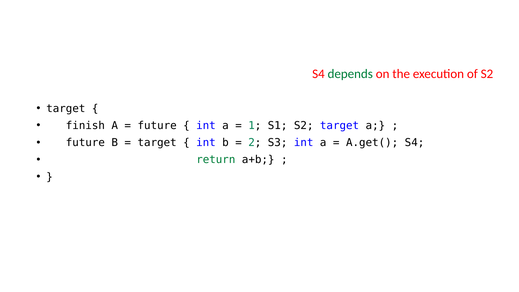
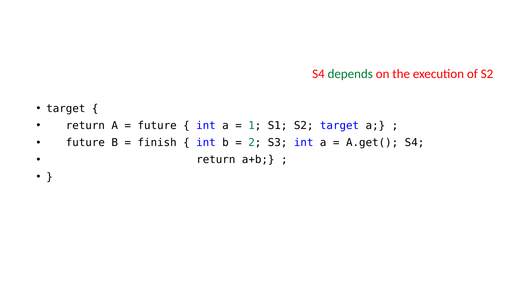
finish at (85, 126): finish -> return
target at (157, 143): target -> finish
return at (216, 160) colour: green -> black
